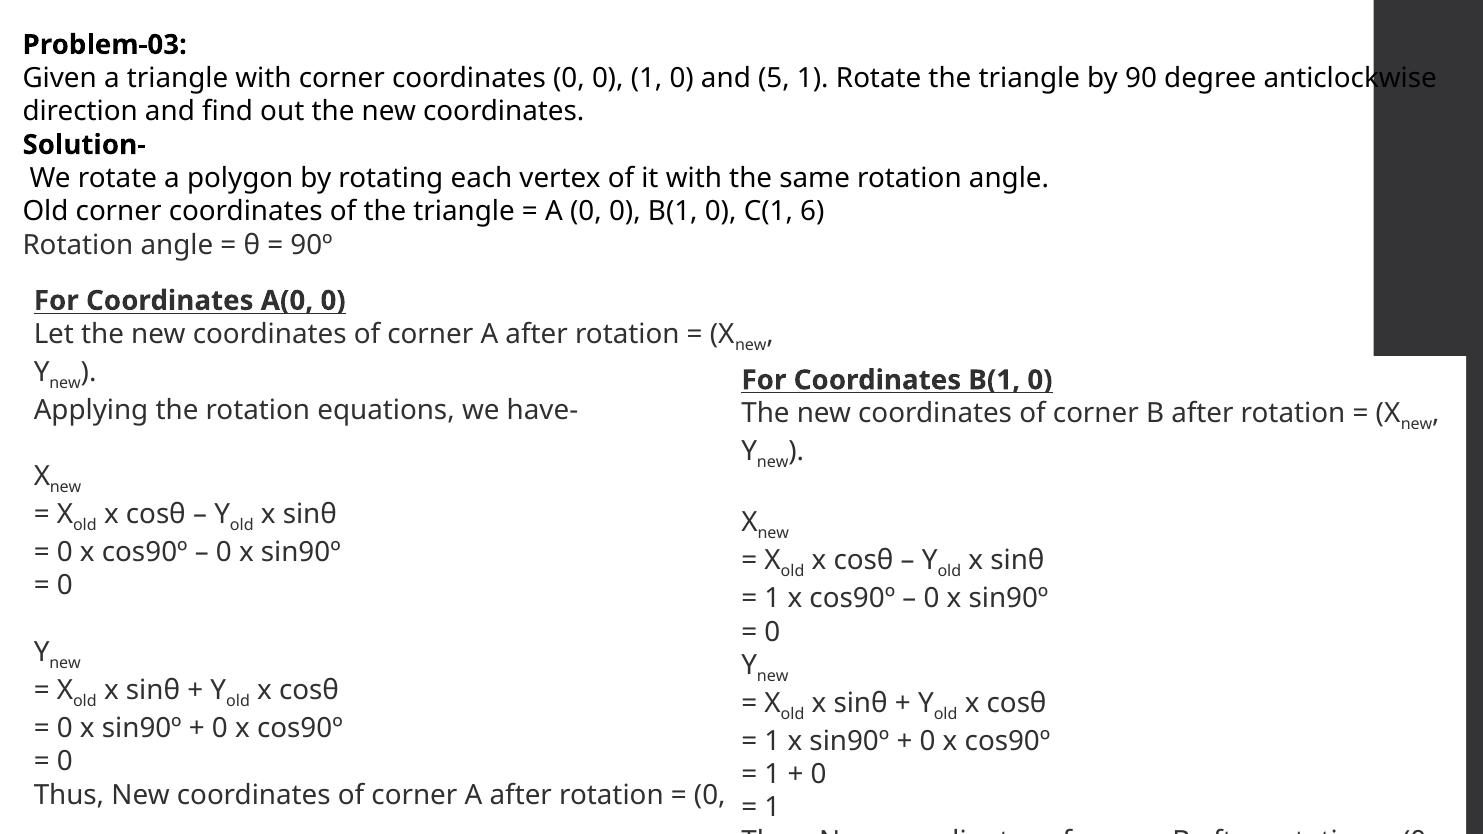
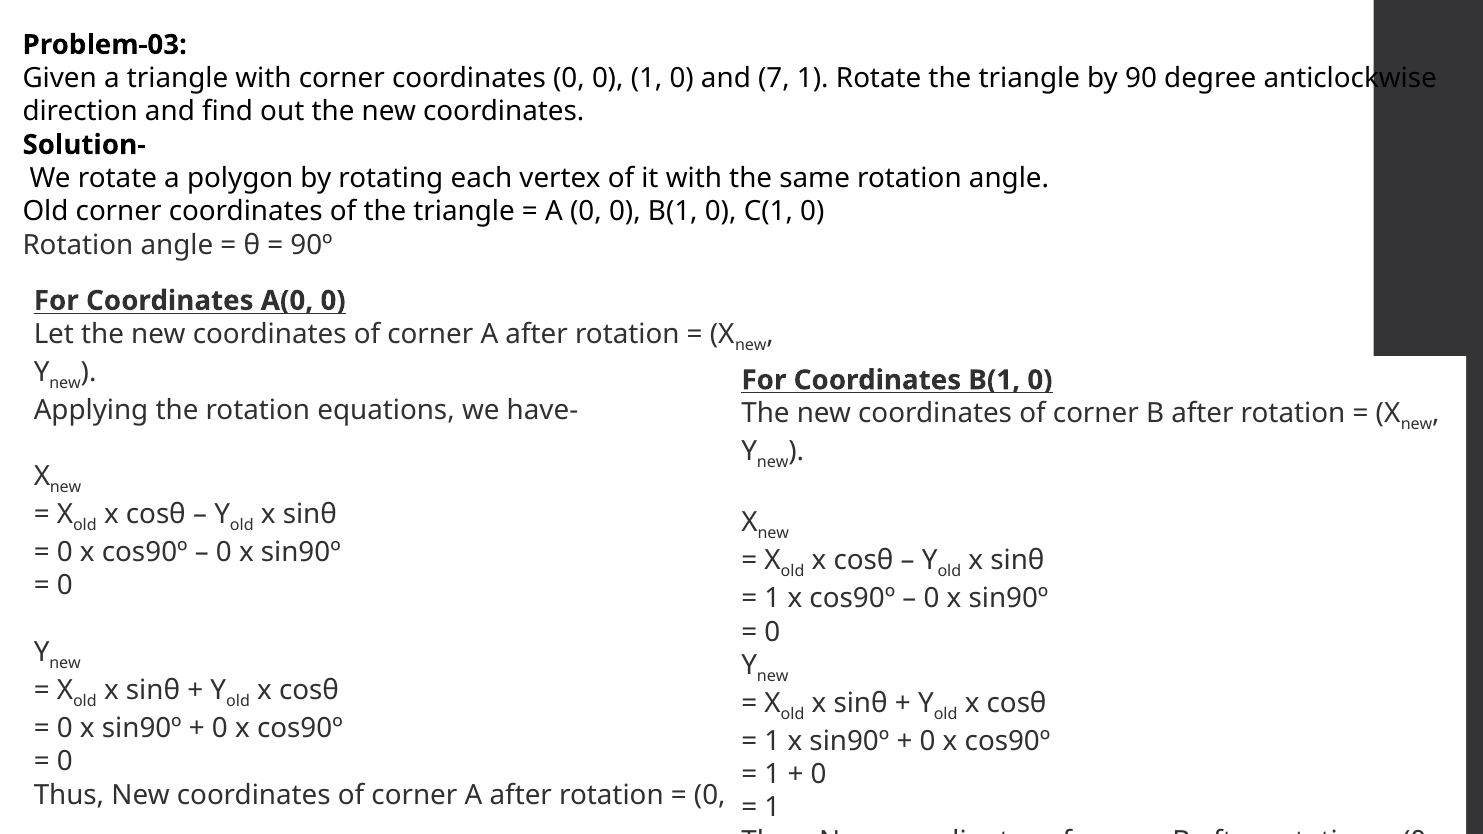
5: 5 -> 7
C(1 6: 6 -> 0
